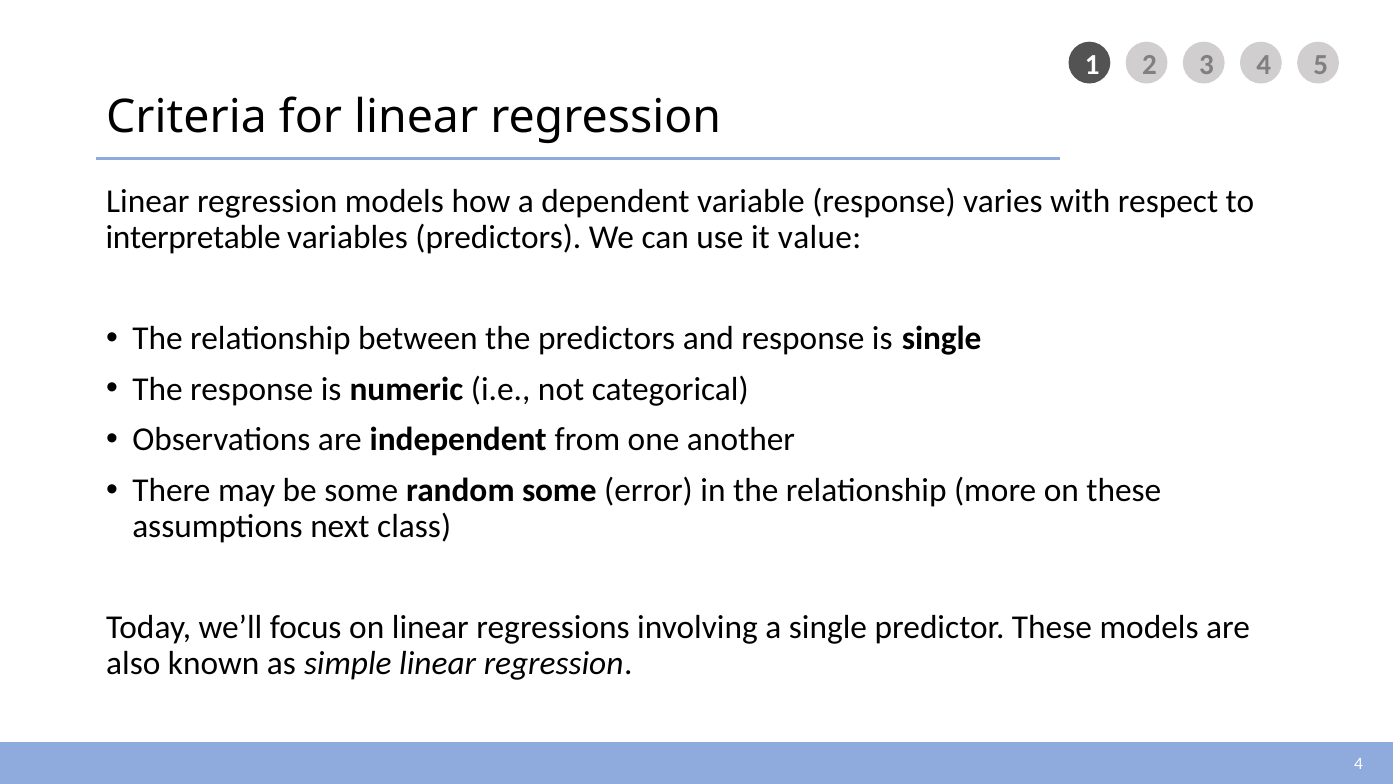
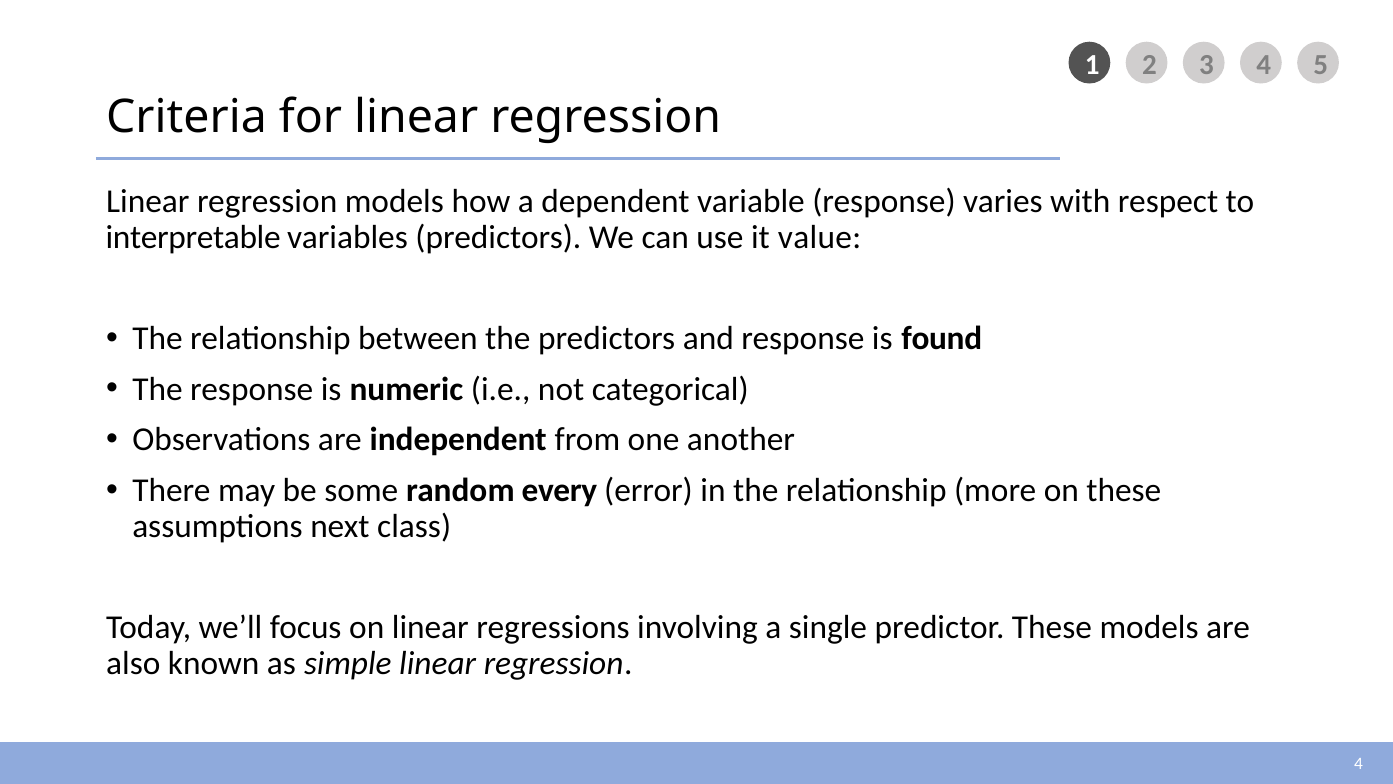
is single: single -> found
random some: some -> every
